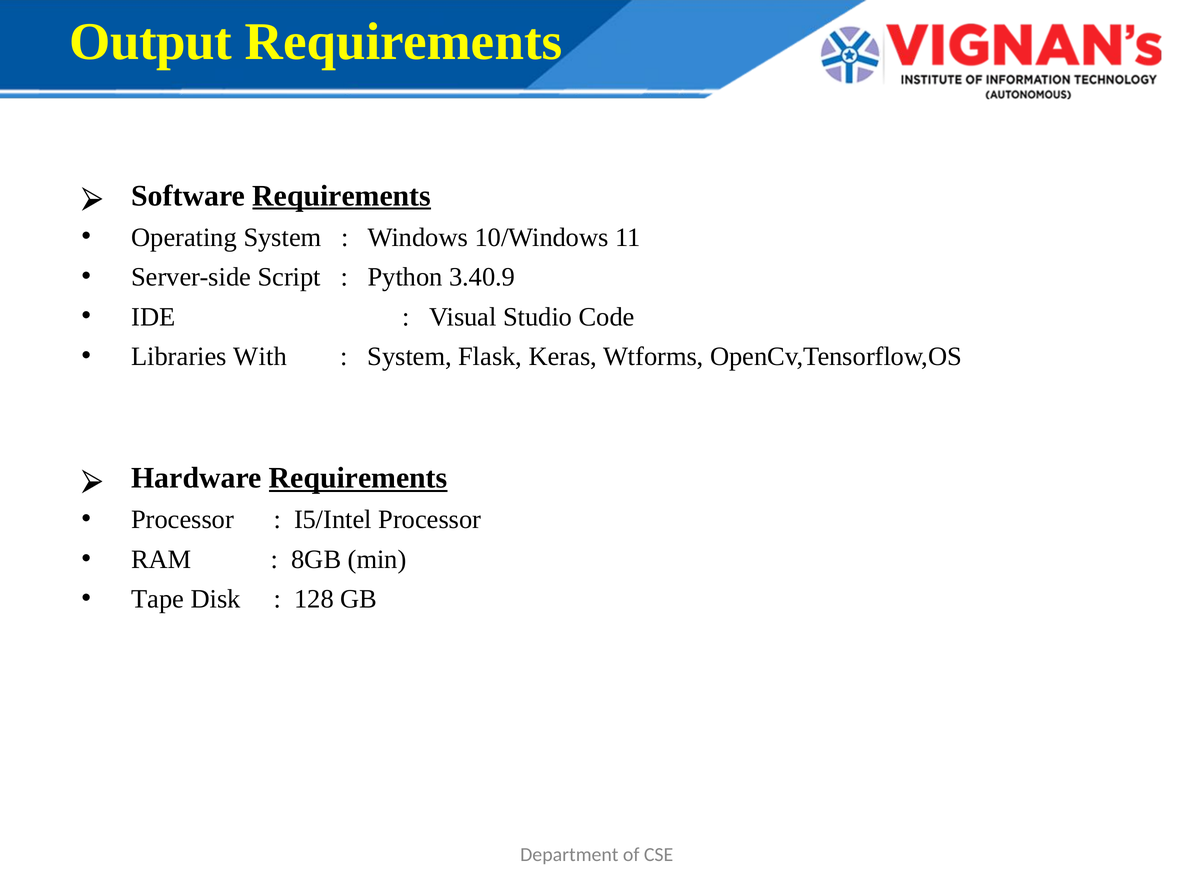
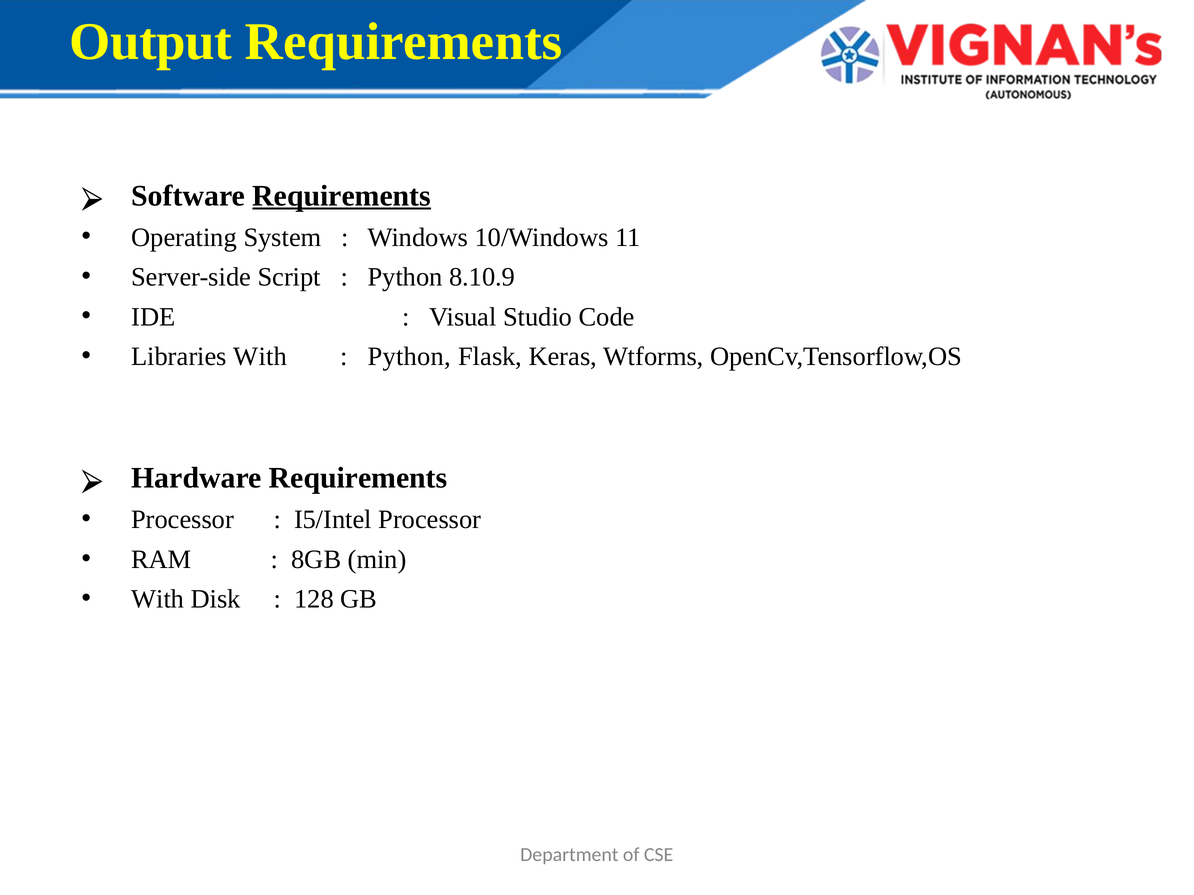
3.40.9: 3.40.9 -> 8.10.9
System at (410, 357): System -> Python
Requirements at (358, 478) underline: present -> none
Tape at (158, 599): Tape -> With
